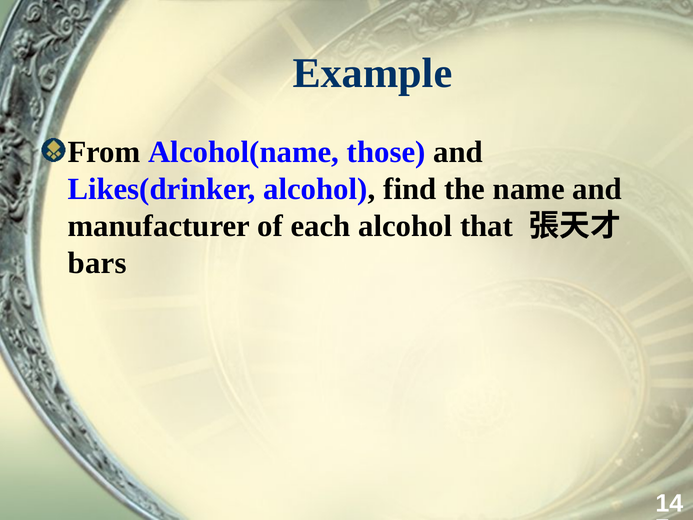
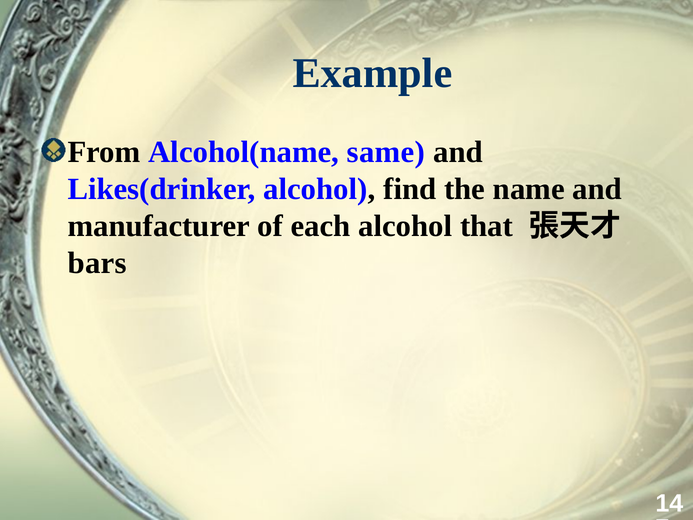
those: those -> same
